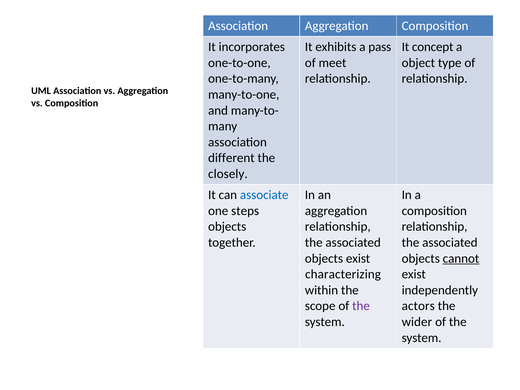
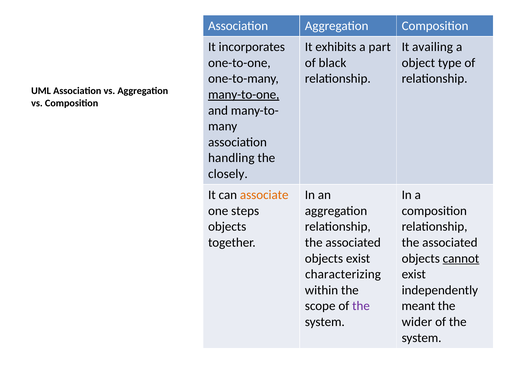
pass: pass -> part
concept: concept -> availing
meet: meet -> black
many-to-one underline: none -> present
different: different -> handling
associate colour: blue -> orange
actors: actors -> meant
